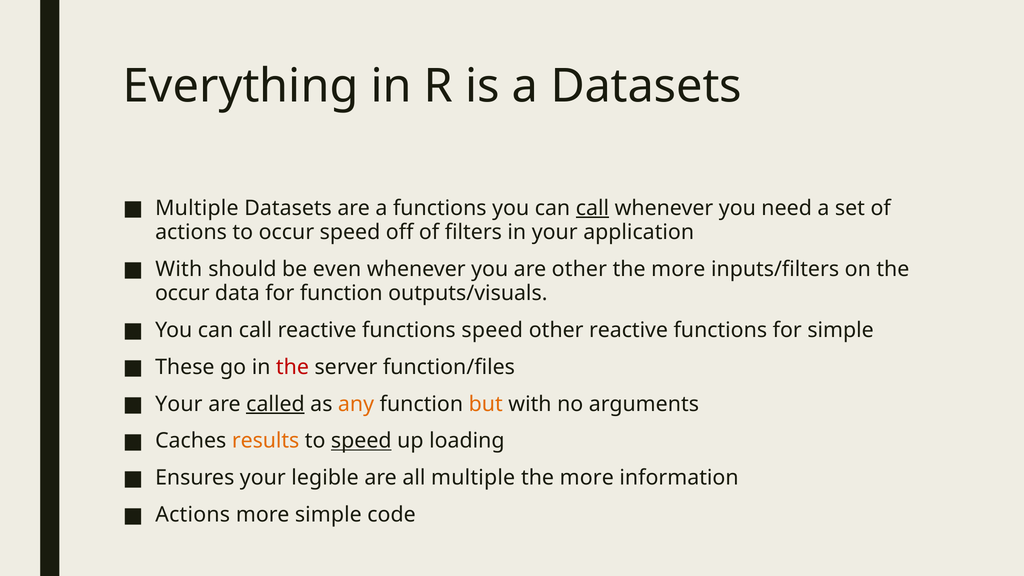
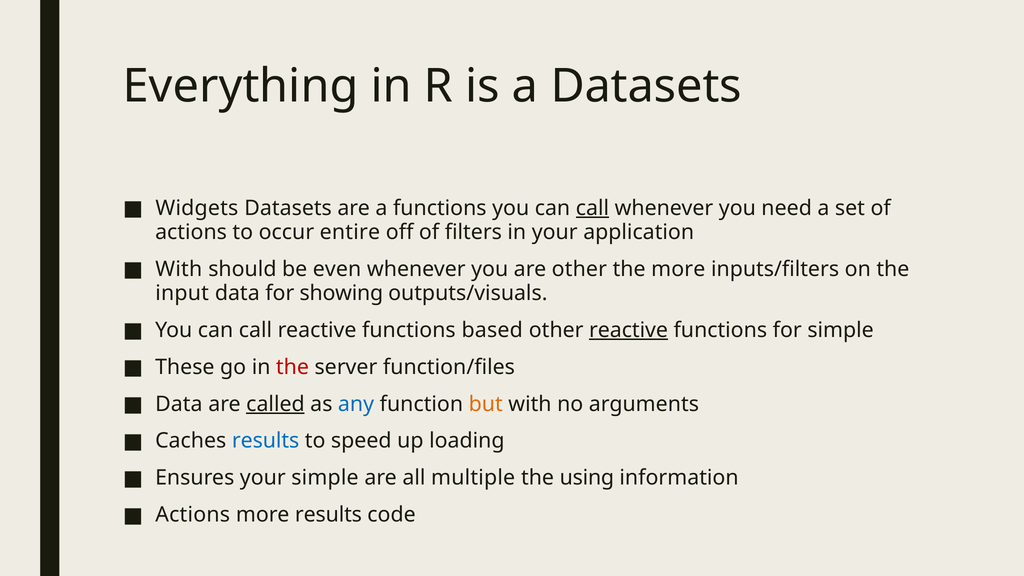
Multiple at (197, 208): Multiple -> Widgets
occur speed: speed -> entire
occur at (182, 293): occur -> input
for function: function -> showing
functions speed: speed -> based
reactive at (628, 330) underline: none -> present
Your at (179, 404): Your -> Data
any colour: orange -> blue
results at (266, 441) colour: orange -> blue
speed at (361, 441) underline: present -> none
your legible: legible -> simple
more at (587, 478): more -> using
more simple: simple -> results
